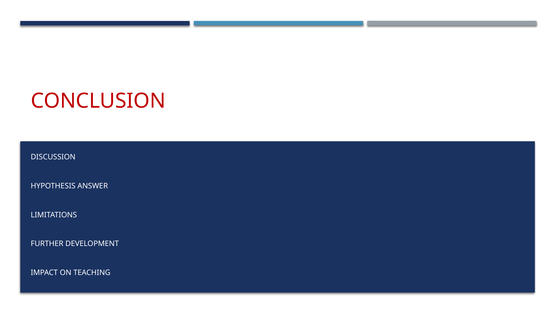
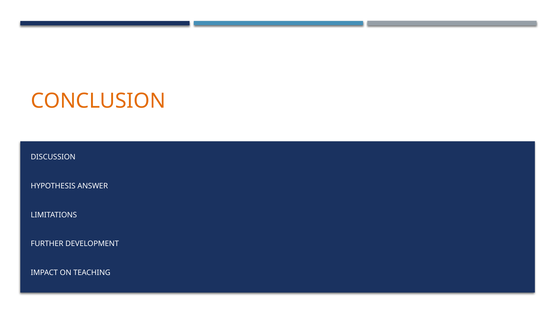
CONCLUSION colour: red -> orange
